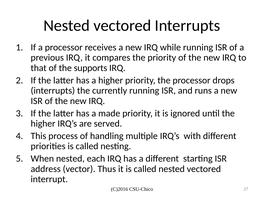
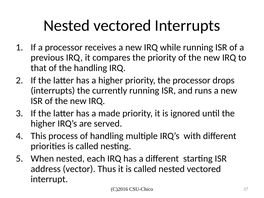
the supports: supports -> handling
